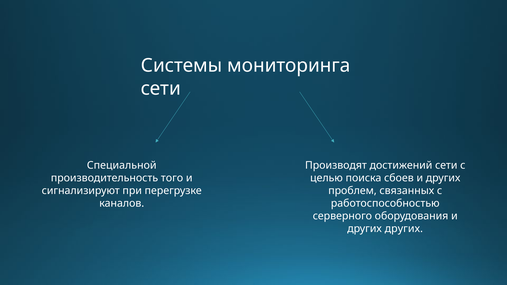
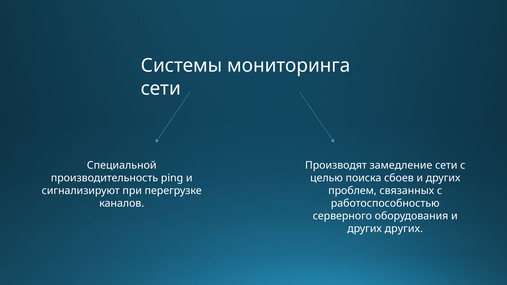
достижений: достижений -> замедление
того: того -> ping
